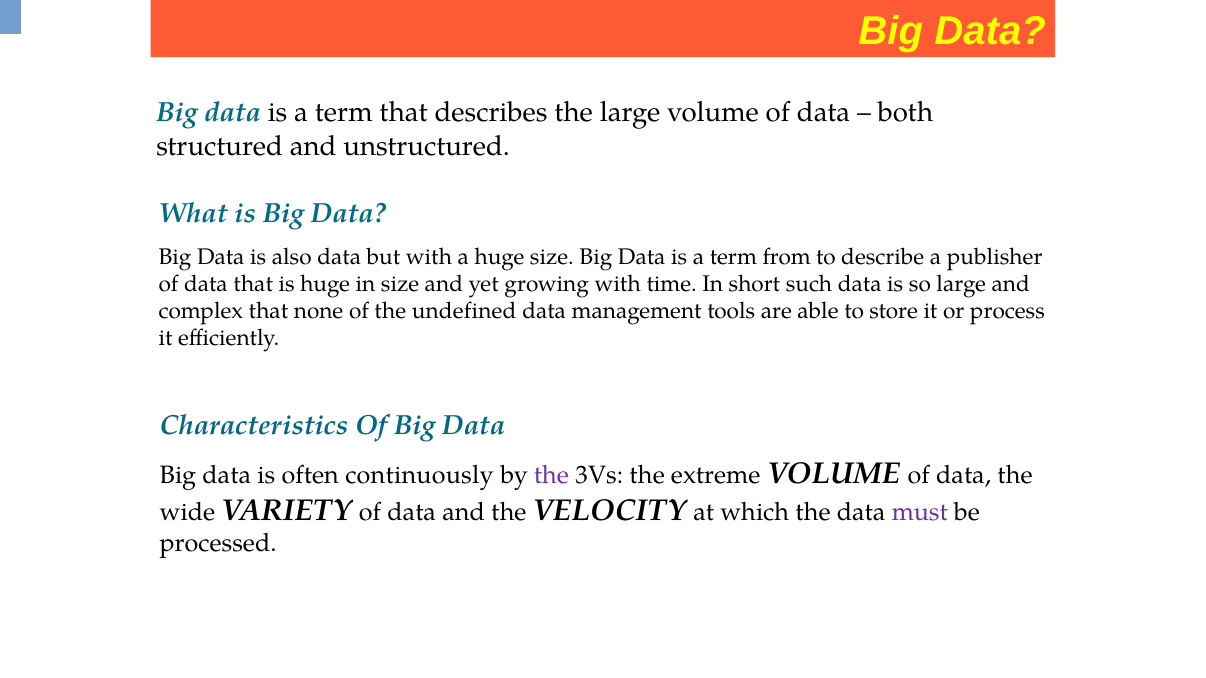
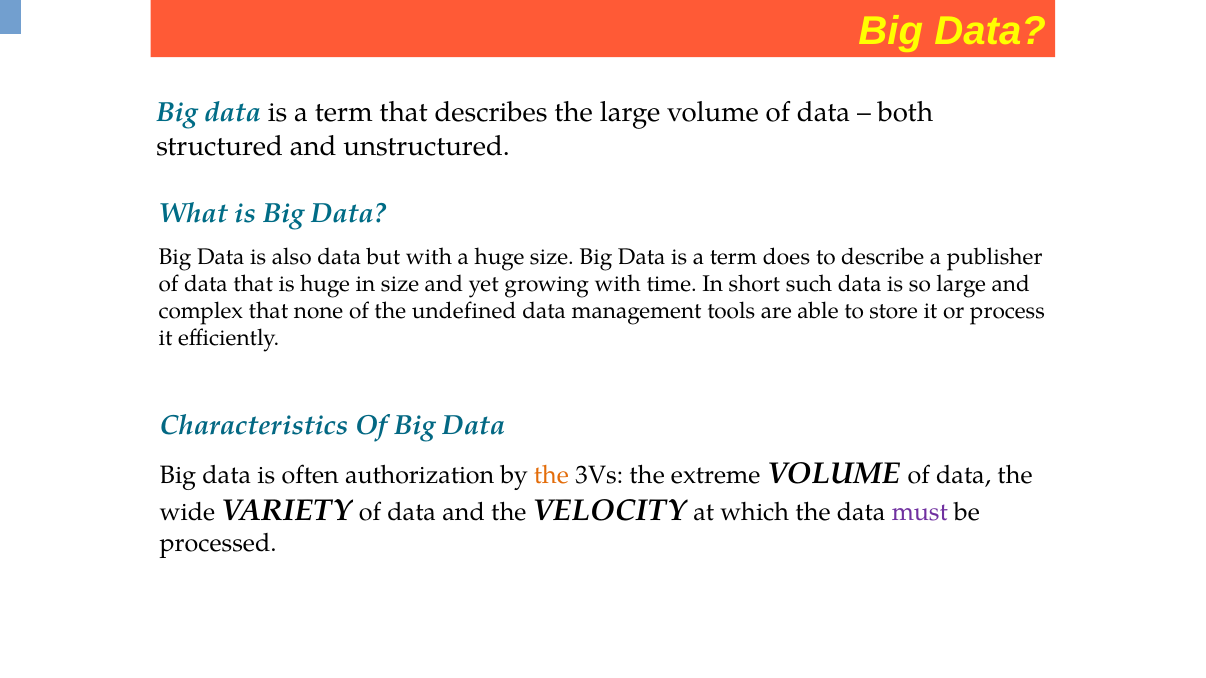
from: from -> does
continuously: continuously -> authorization
the at (551, 476) colour: purple -> orange
